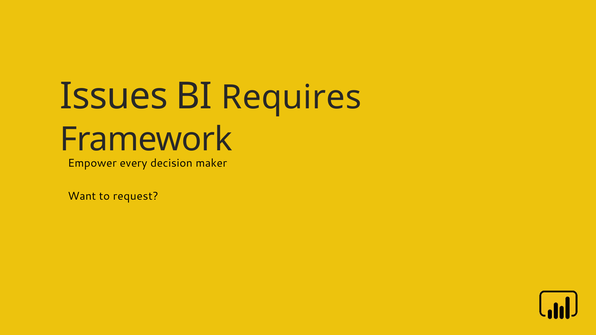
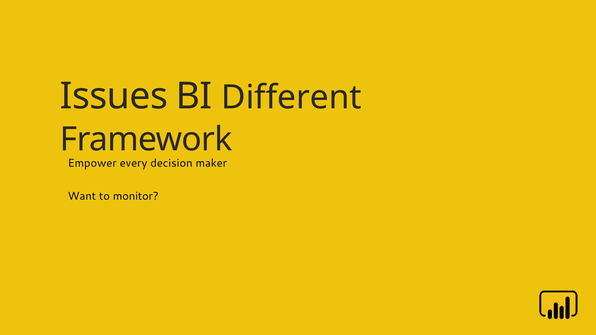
Requires: Requires -> Different
request: request -> monitor
